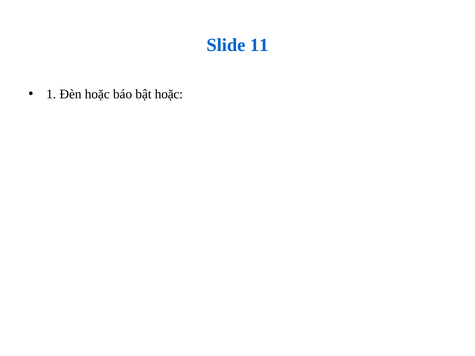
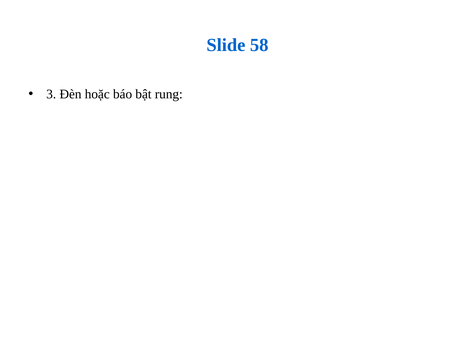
11: 11 -> 58
1: 1 -> 3
bật hoặc: hoặc -> rung
